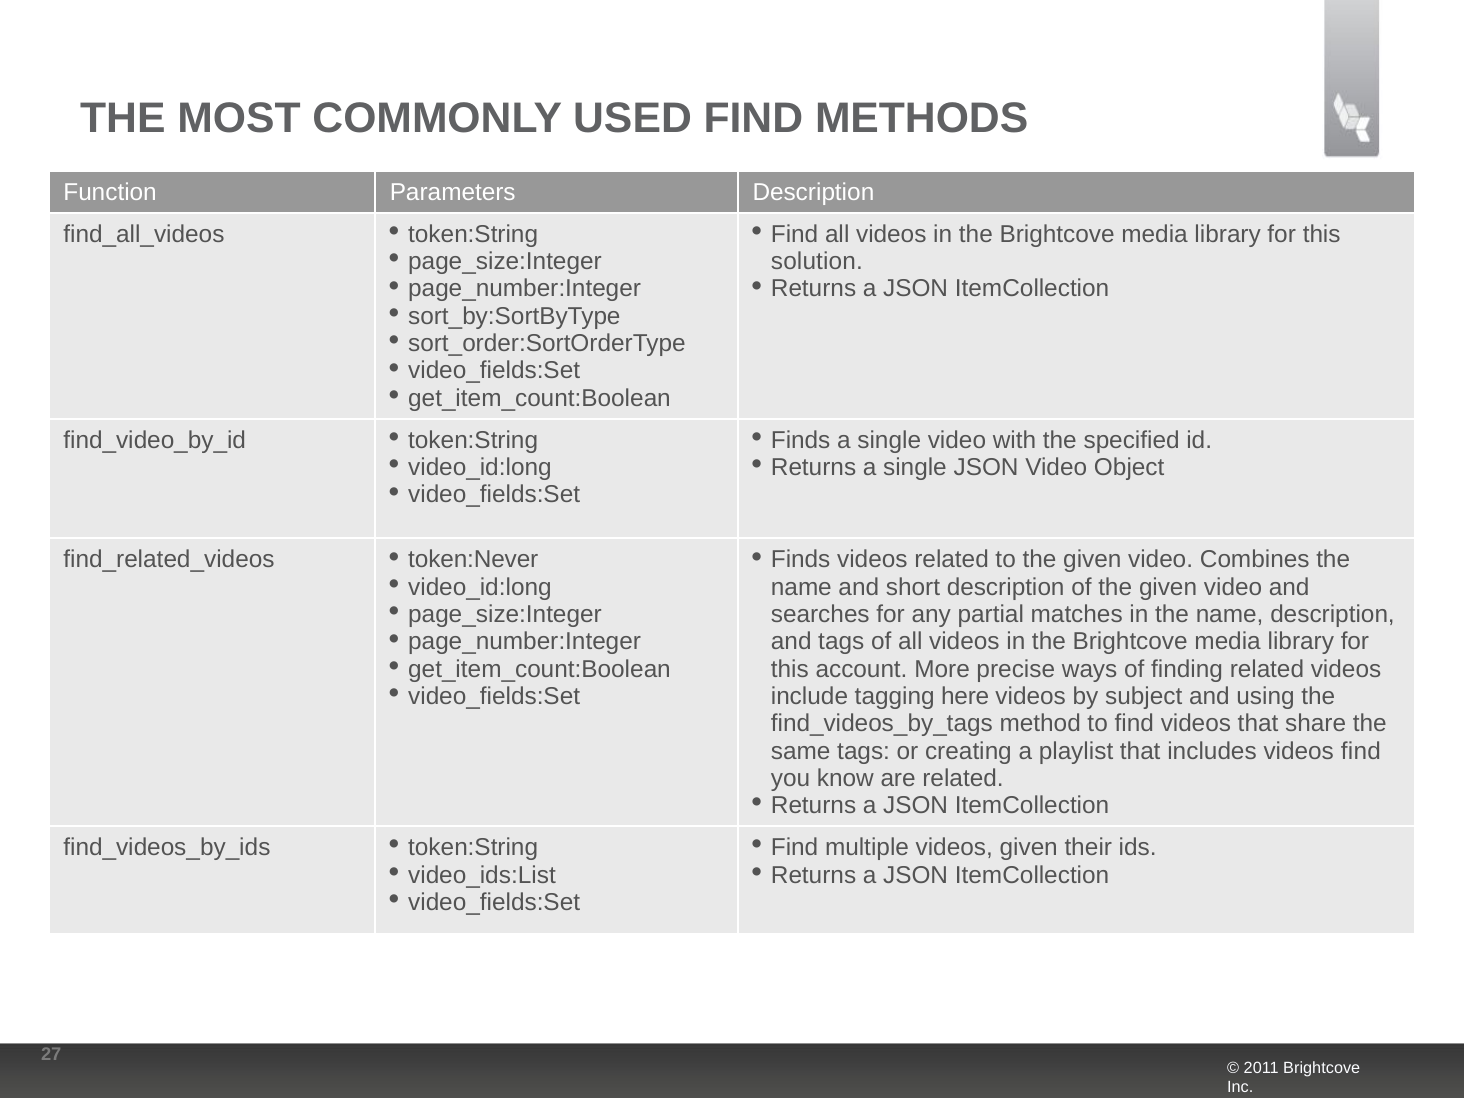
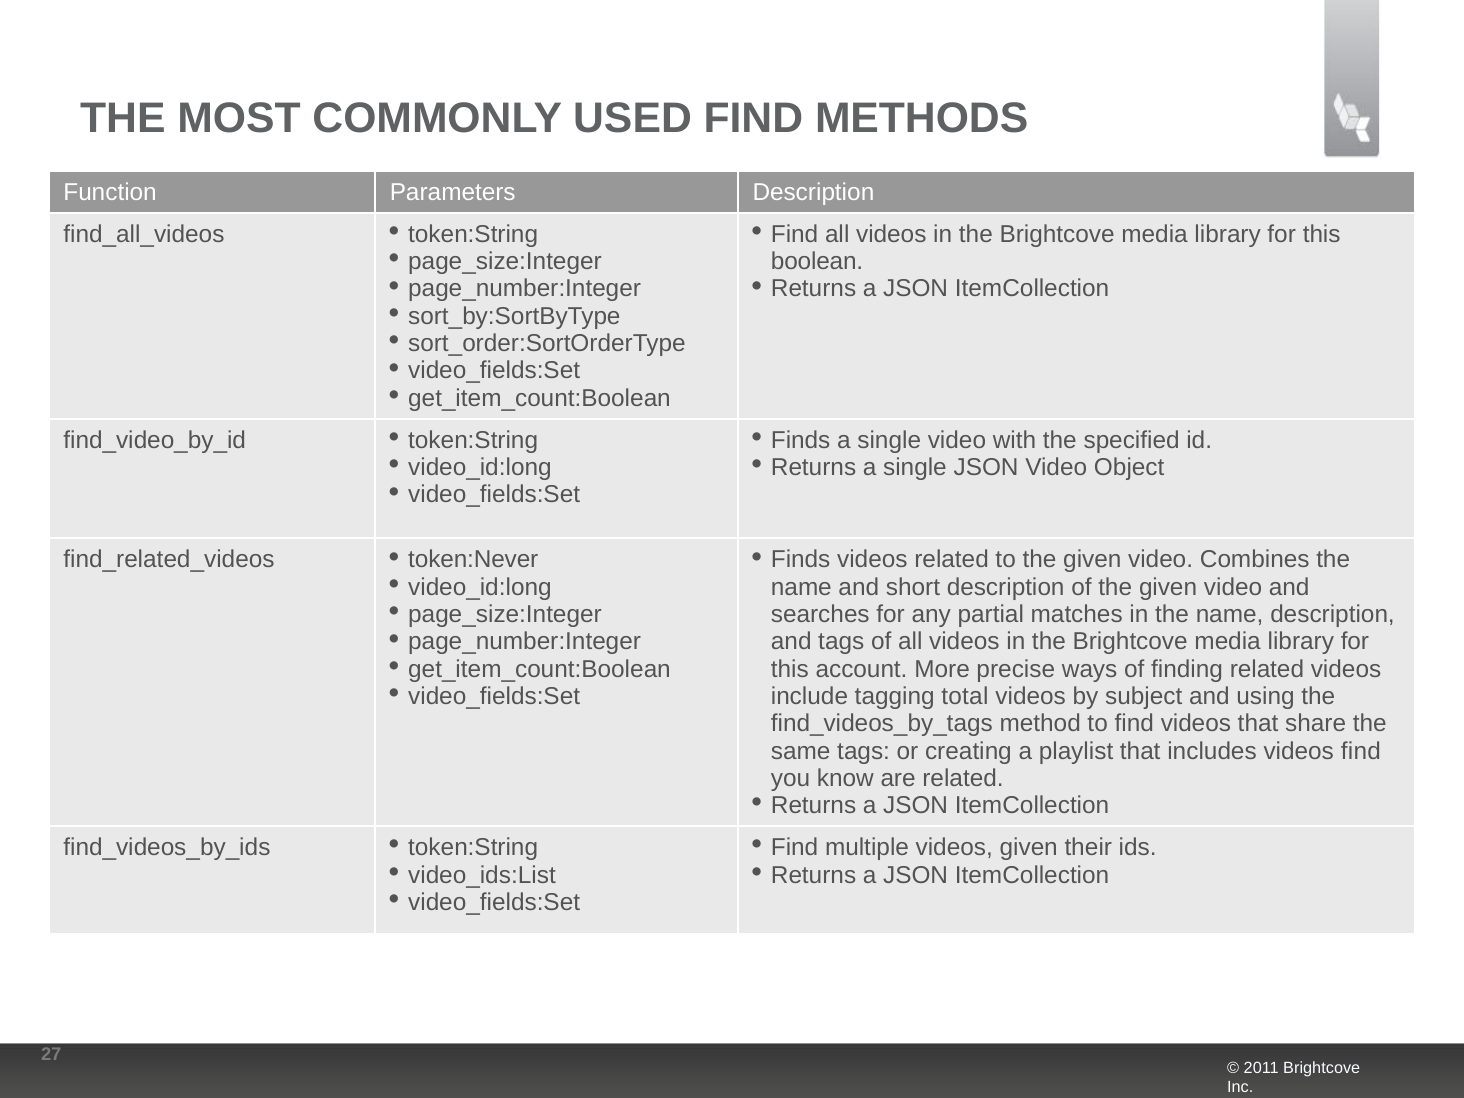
solution: solution -> boolean
here: here -> total
